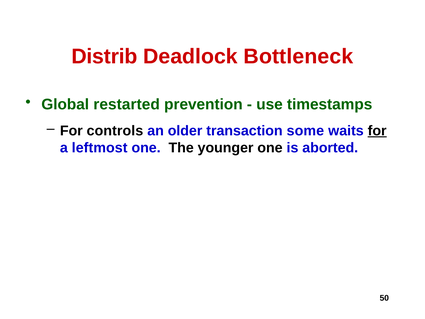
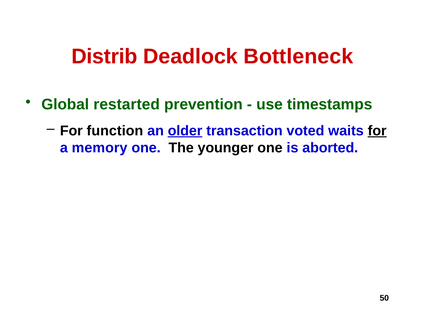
controls: controls -> function
older underline: none -> present
some: some -> voted
leftmost: leftmost -> memory
